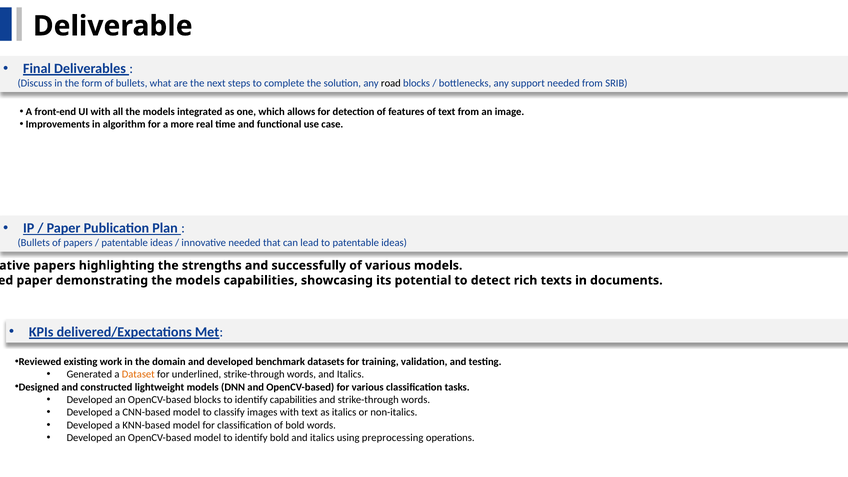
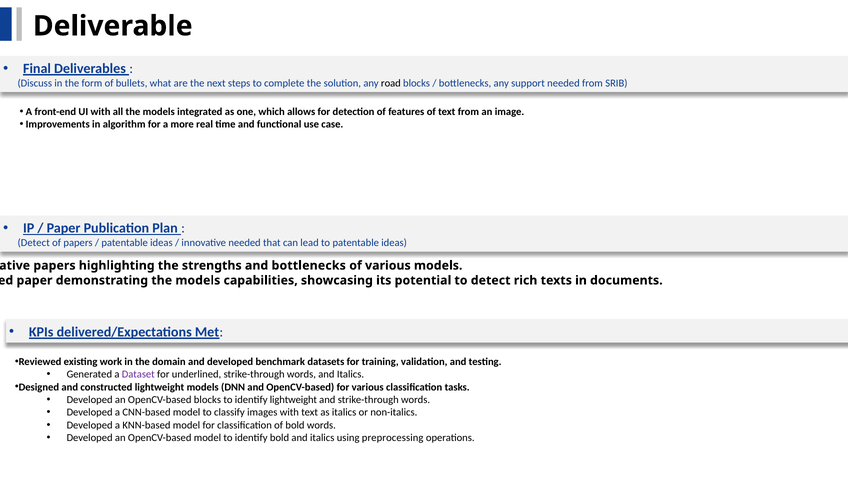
Bullets at (34, 243): Bullets -> Detect
and successfully: successfully -> bottlenecks
Dataset colour: orange -> purple
identify capabilities: capabilities -> lightweight
